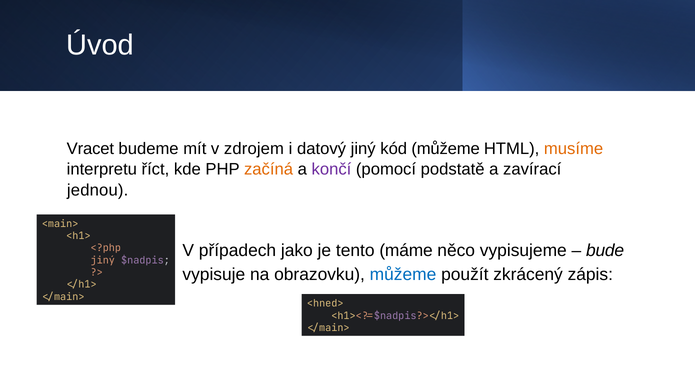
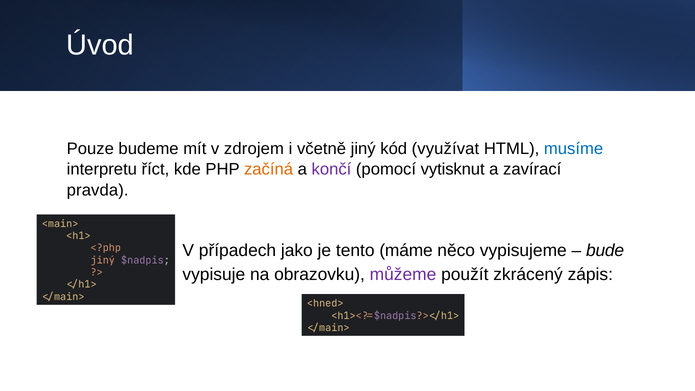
Vracet: Vracet -> Pouze
datový: datový -> včetně
kód můžeme: můžeme -> využívat
musíme colour: orange -> blue
podstatě: podstatě -> vytisknut
jednou: jednou -> pravda
můžeme at (403, 274) colour: blue -> purple
